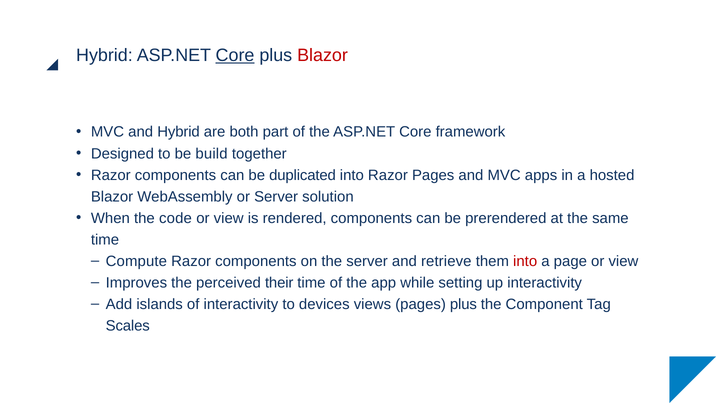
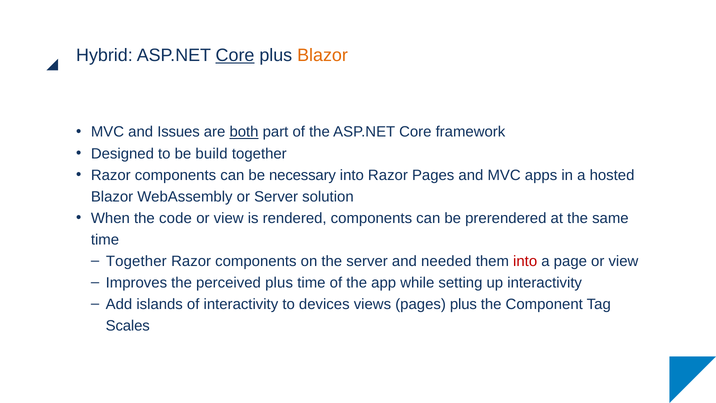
Blazor at (323, 55) colour: red -> orange
and Hybrid: Hybrid -> Issues
both underline: none -> present
duplicated: duplicated -> necessary
Compute at (136, 261): Compute -> Together
retrieve: retrieve -> needed
perceived their: their -> plus
